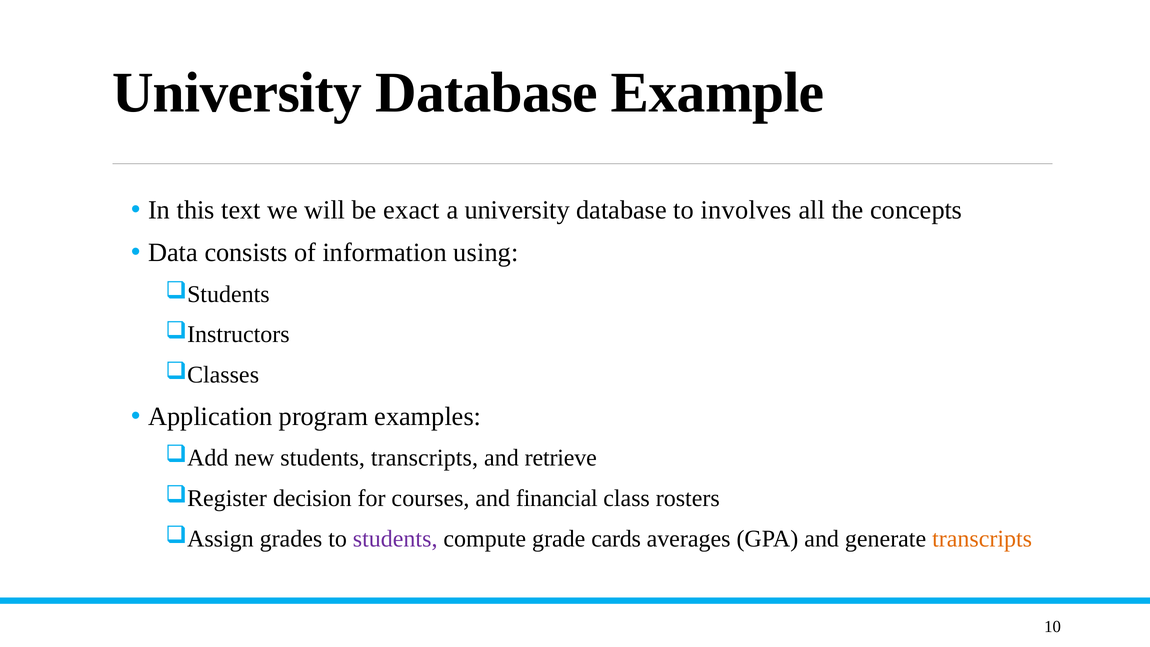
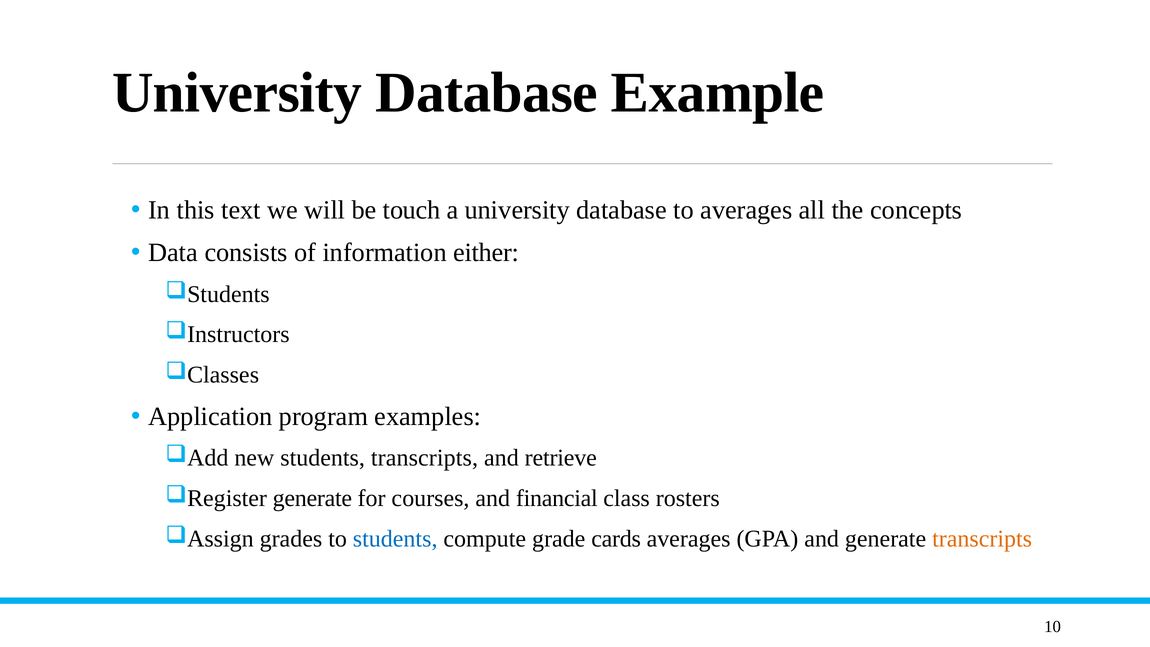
exact: exact -> touch
to involves: involves -> averages
using: using -> either
decision at (312, 498): decision -> generate
students at (395, 539) colour: purple -> blue
